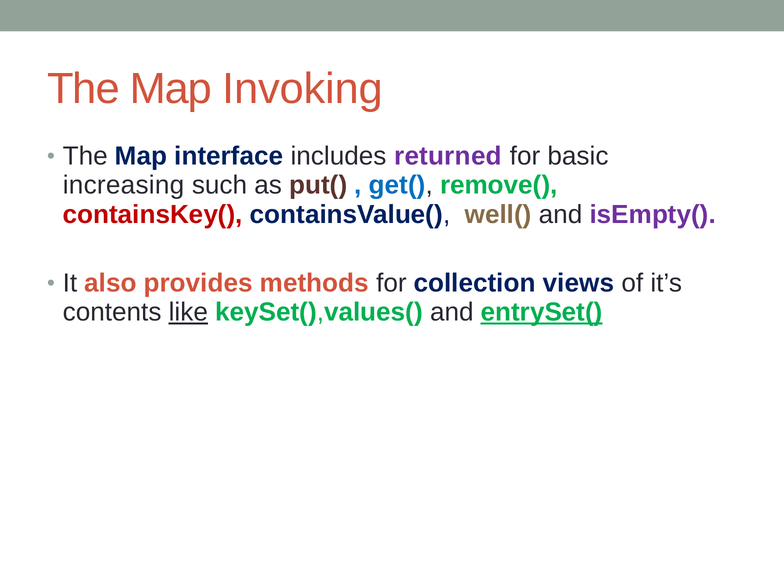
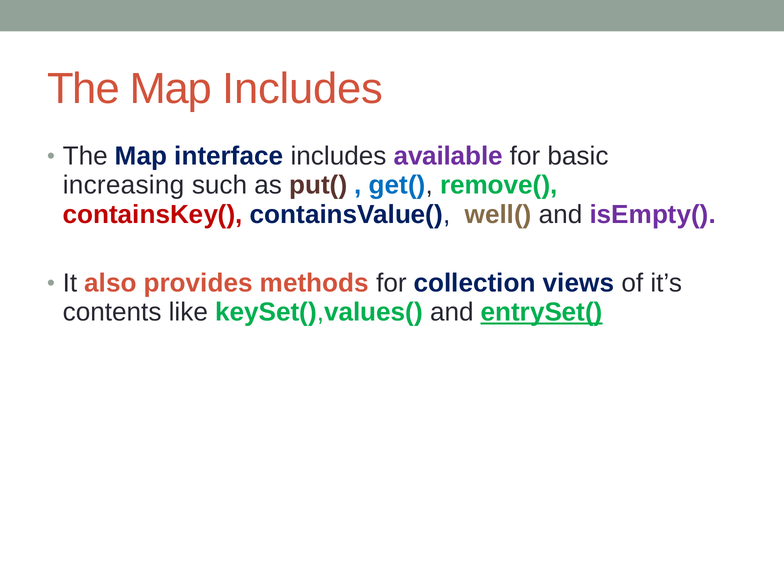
Map Invoking: Invoking -> Includes
returned: returned -> available
like underline: present -> none
